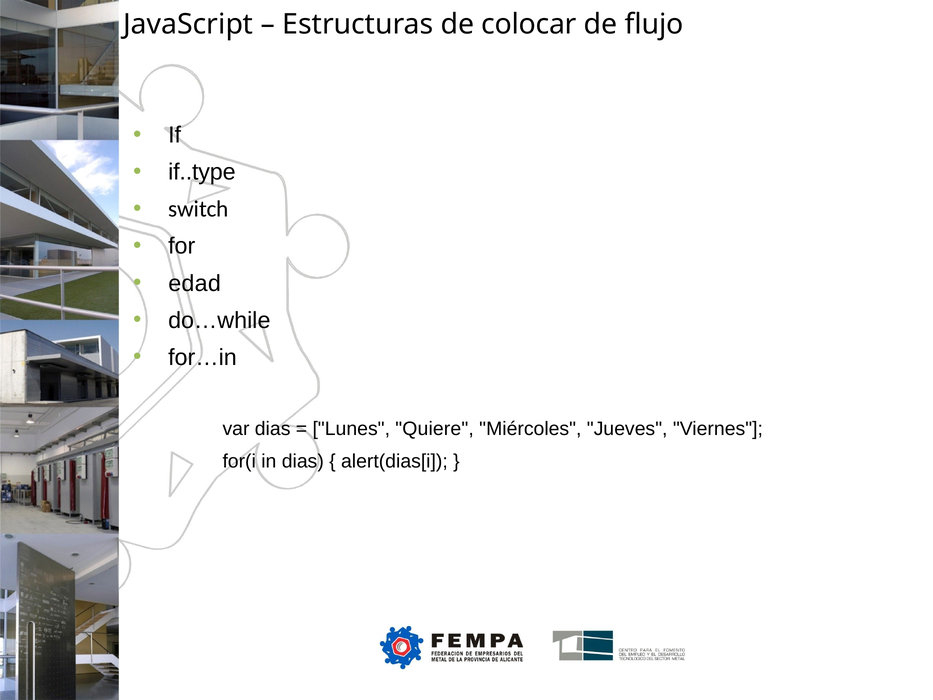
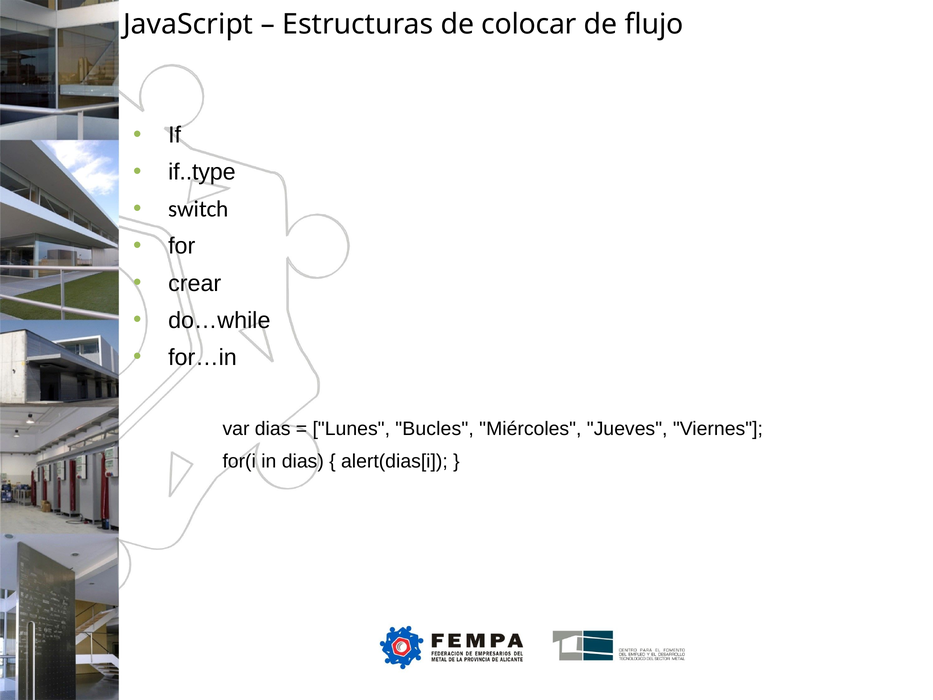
edad: edad -> crear
Quiere: Quiere -> Bucles
